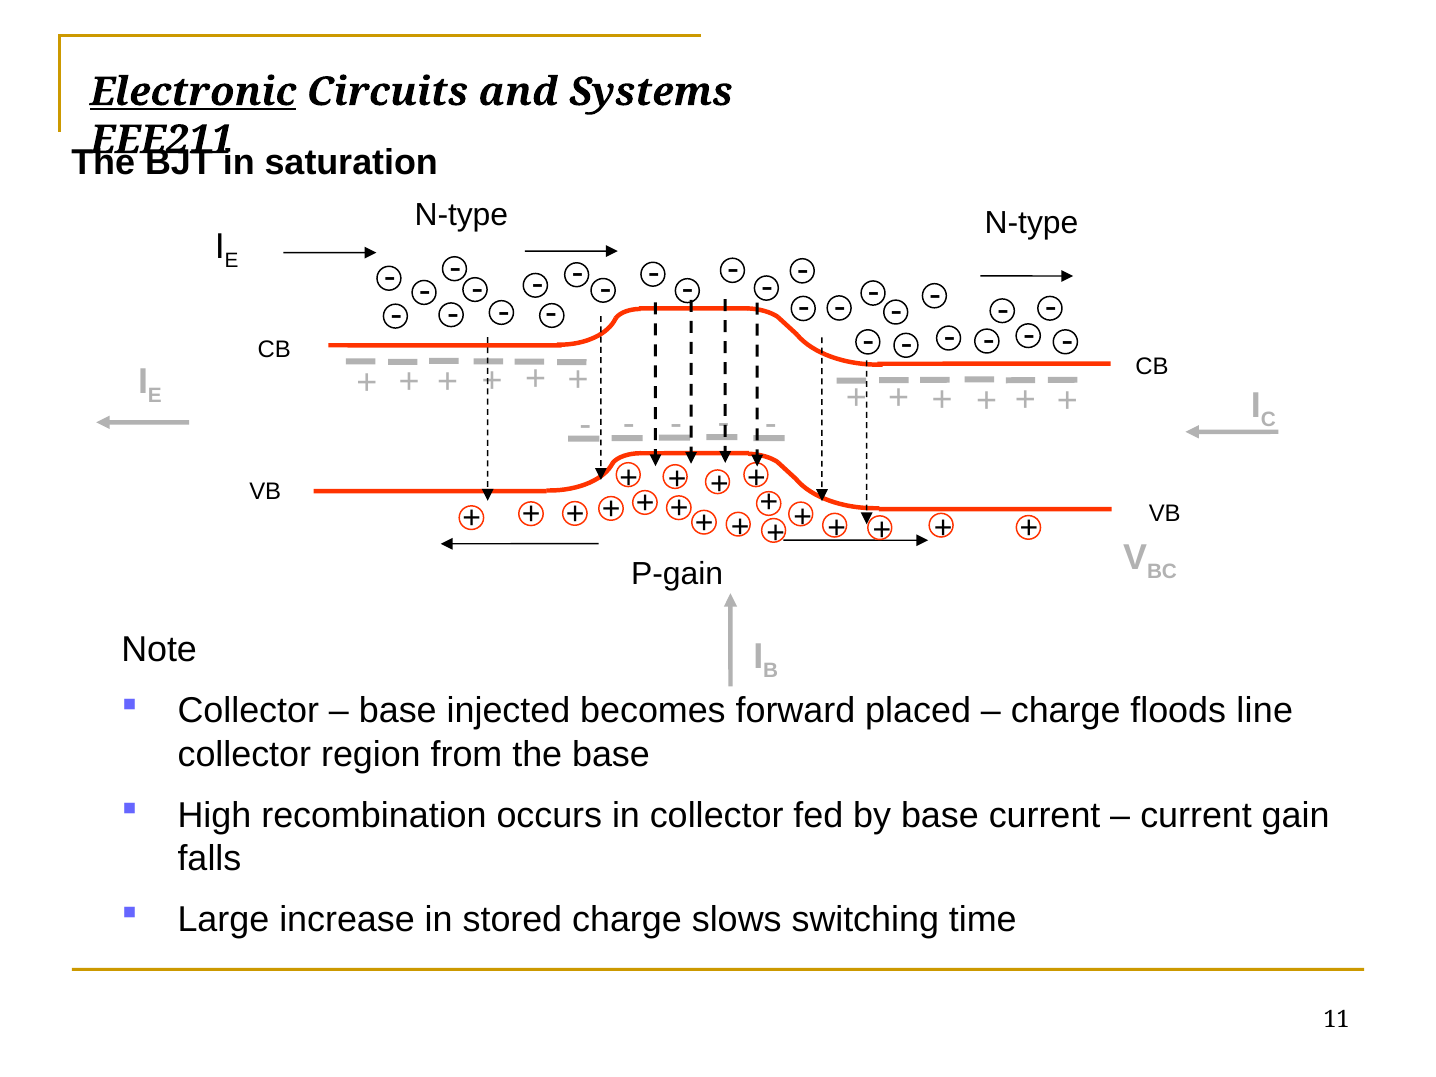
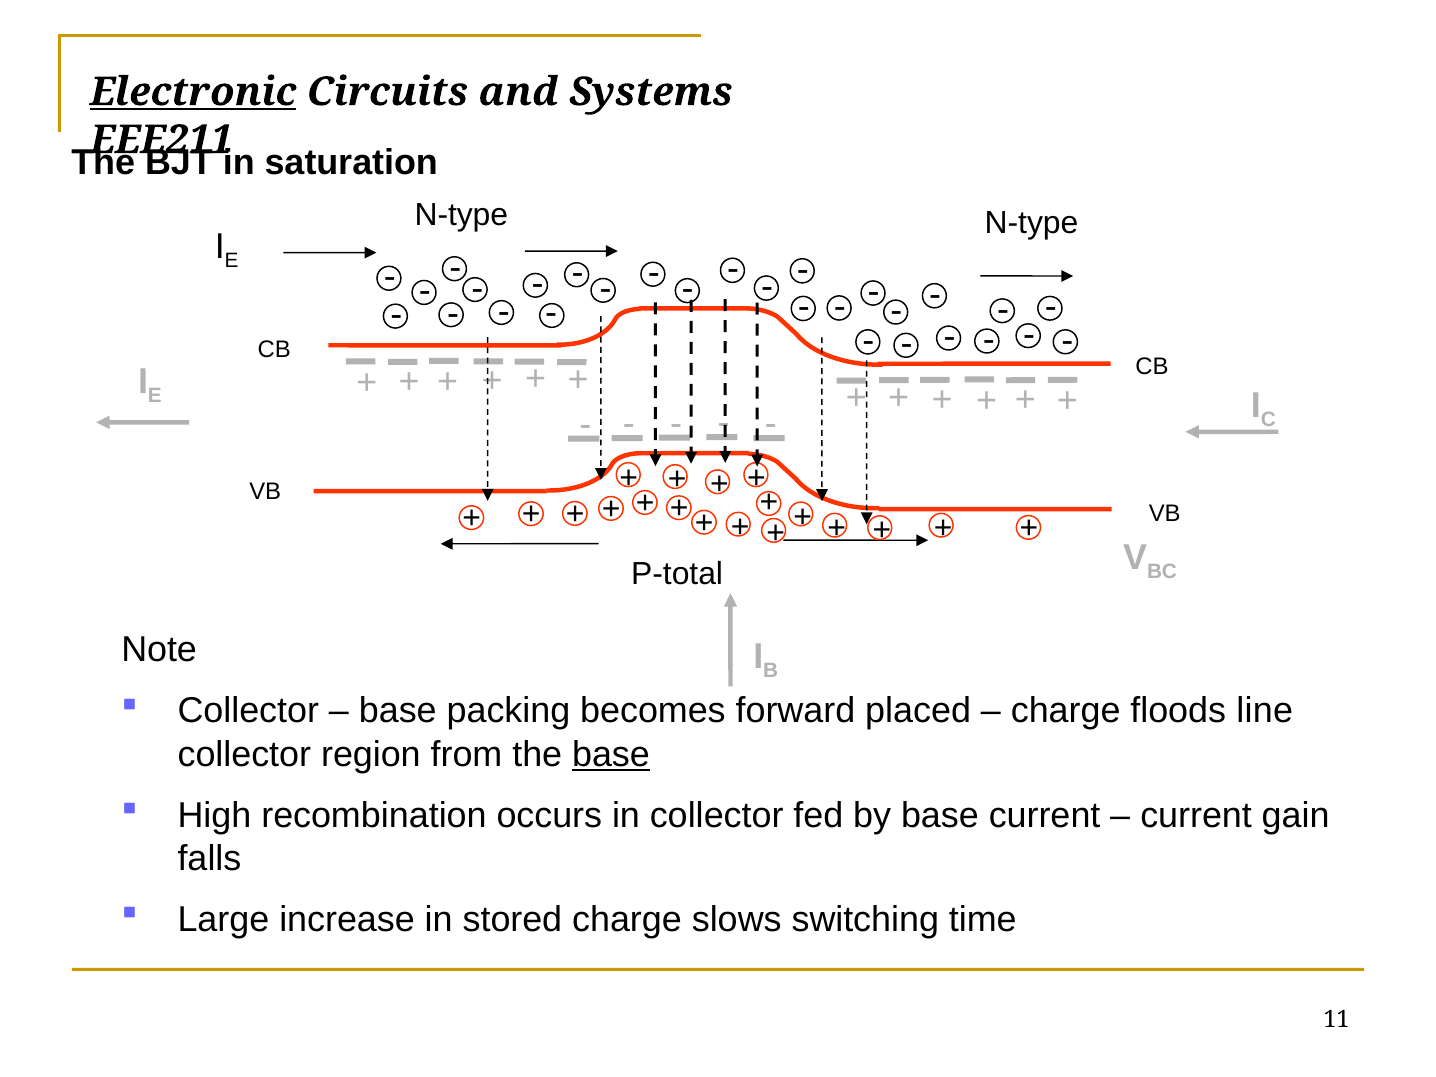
P-gain: P-gain -> P-total
injected: injected -> packing
base at (611, 754) underline: none -> present
